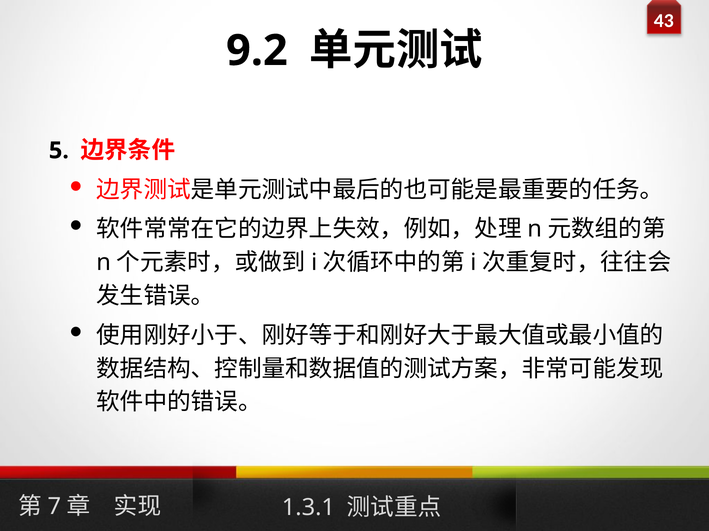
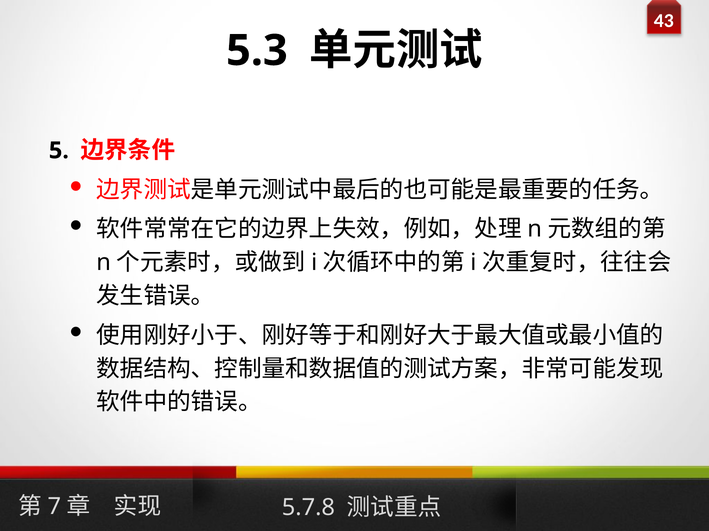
9.2: 9.2 -> 5.3
1.3.1: 1.3.1 -> 5.7.8
